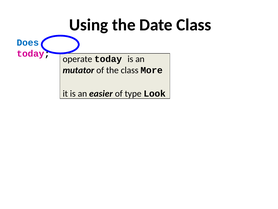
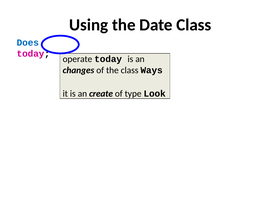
mutator: mutator -> changes
More: More -> Ways
easier: easier -> create
